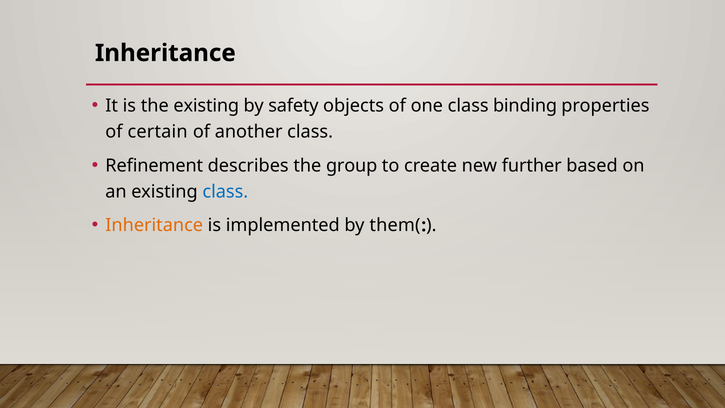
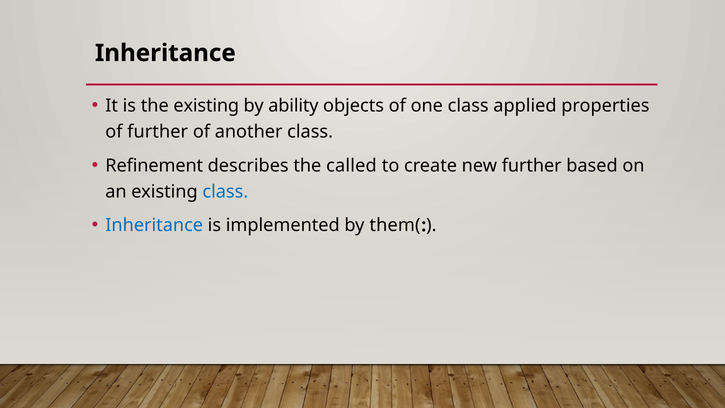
safety: safety -> ability
binding: binding -> applied
of certain: certain -> further
group: group -> called
Inheritance at (154, 225) colour: orange -> blue
